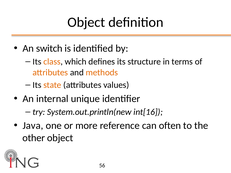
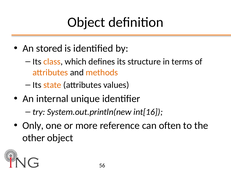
switch: switch -> stored
Java: Java -> Only
